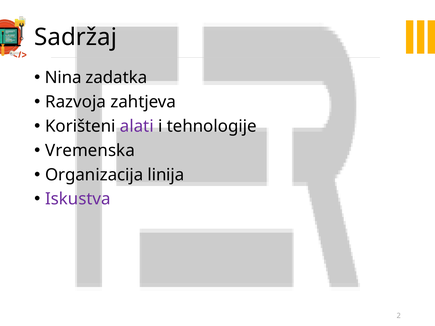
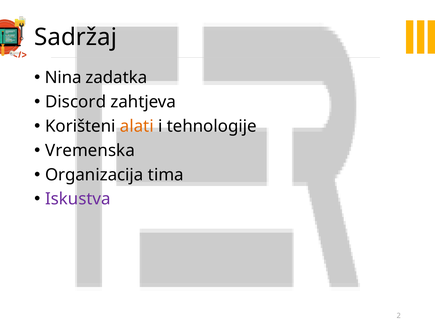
Razvoja: Razvoja -> Discord
alati colour: purple -> orange
linija: linija -> tima
